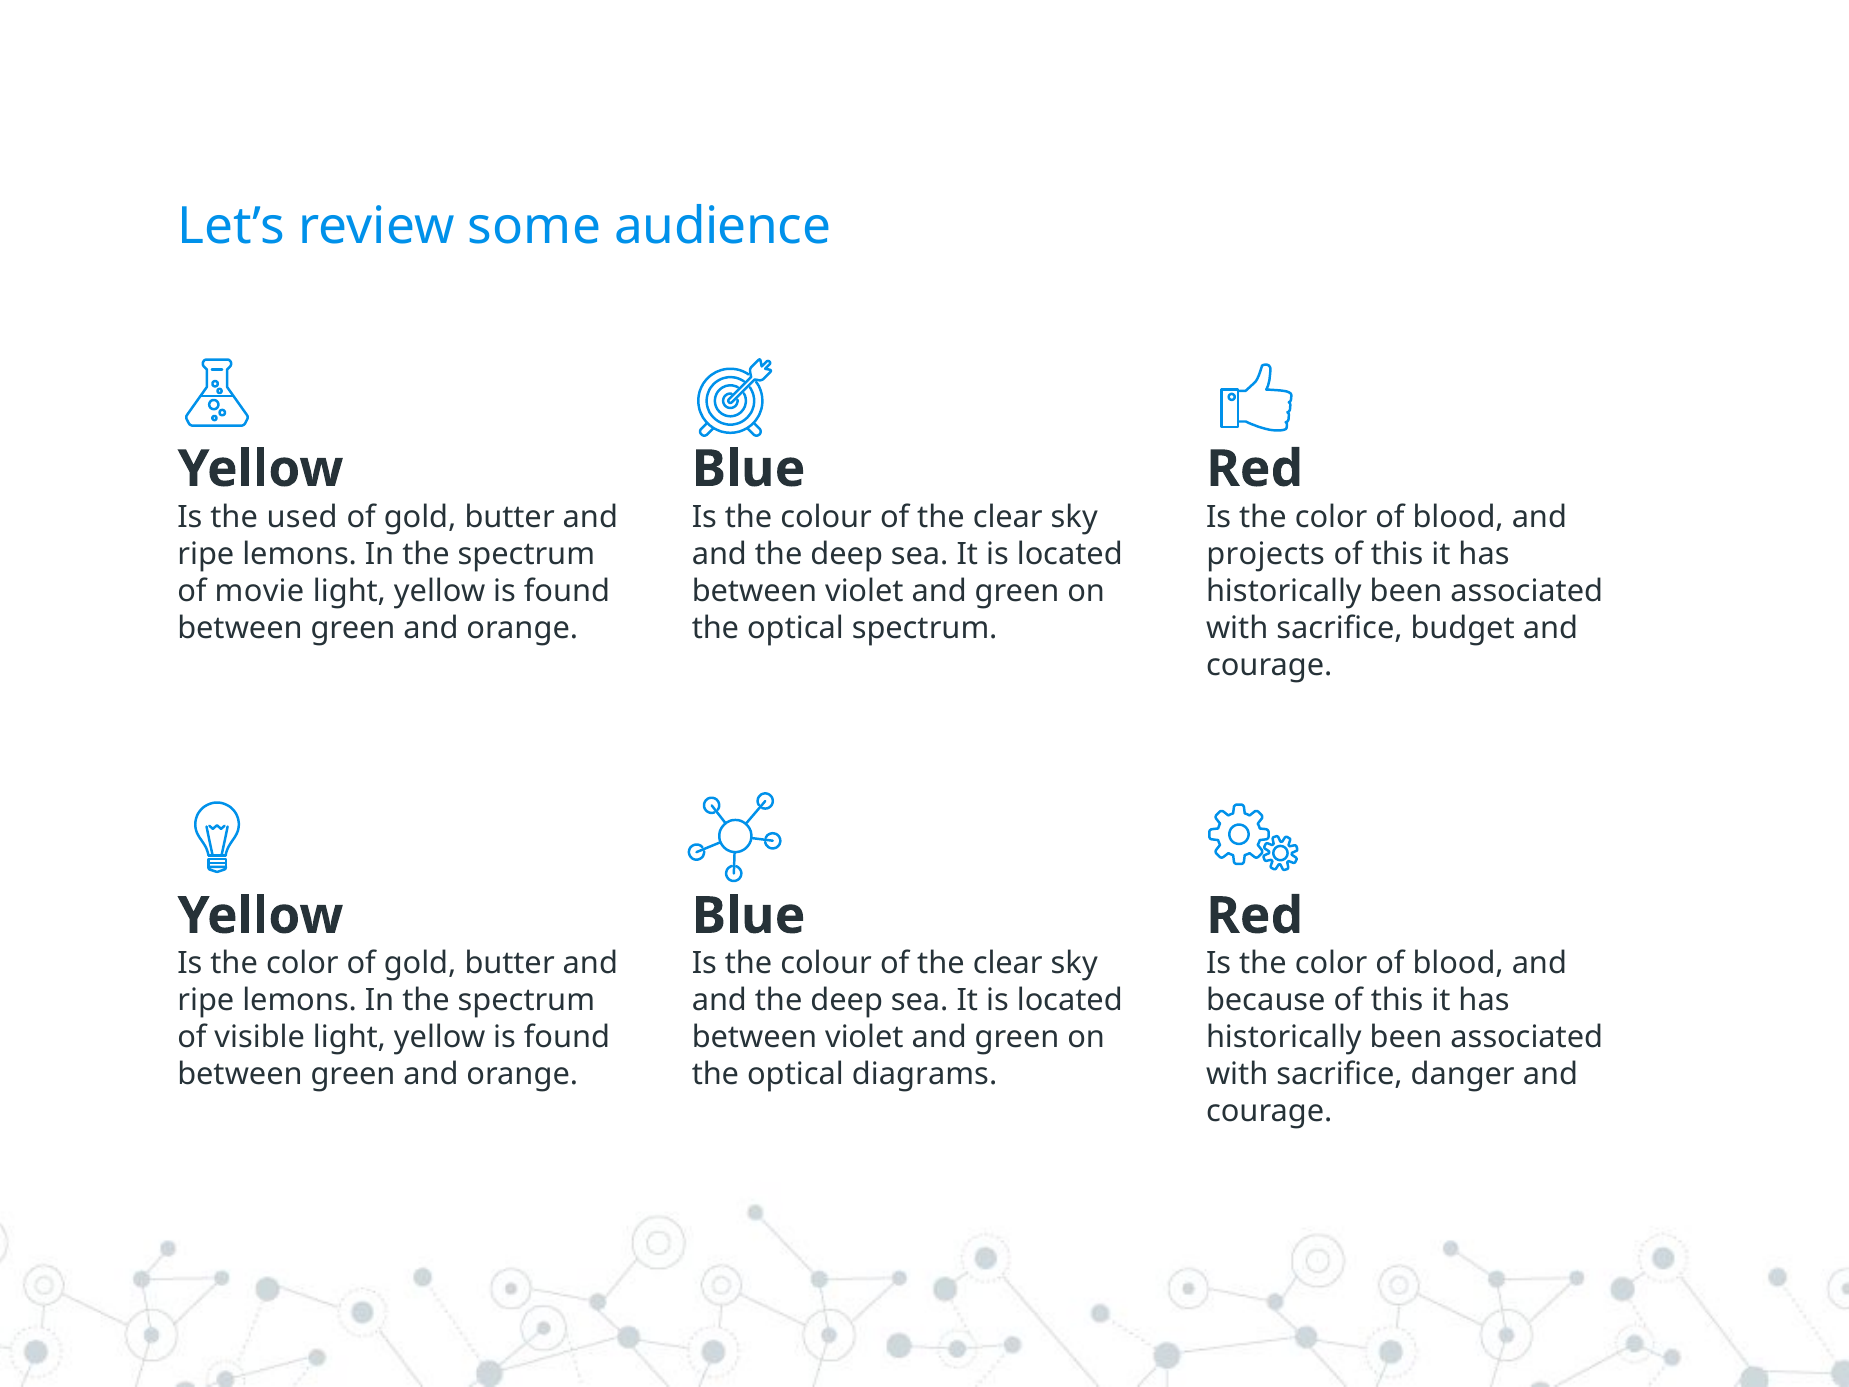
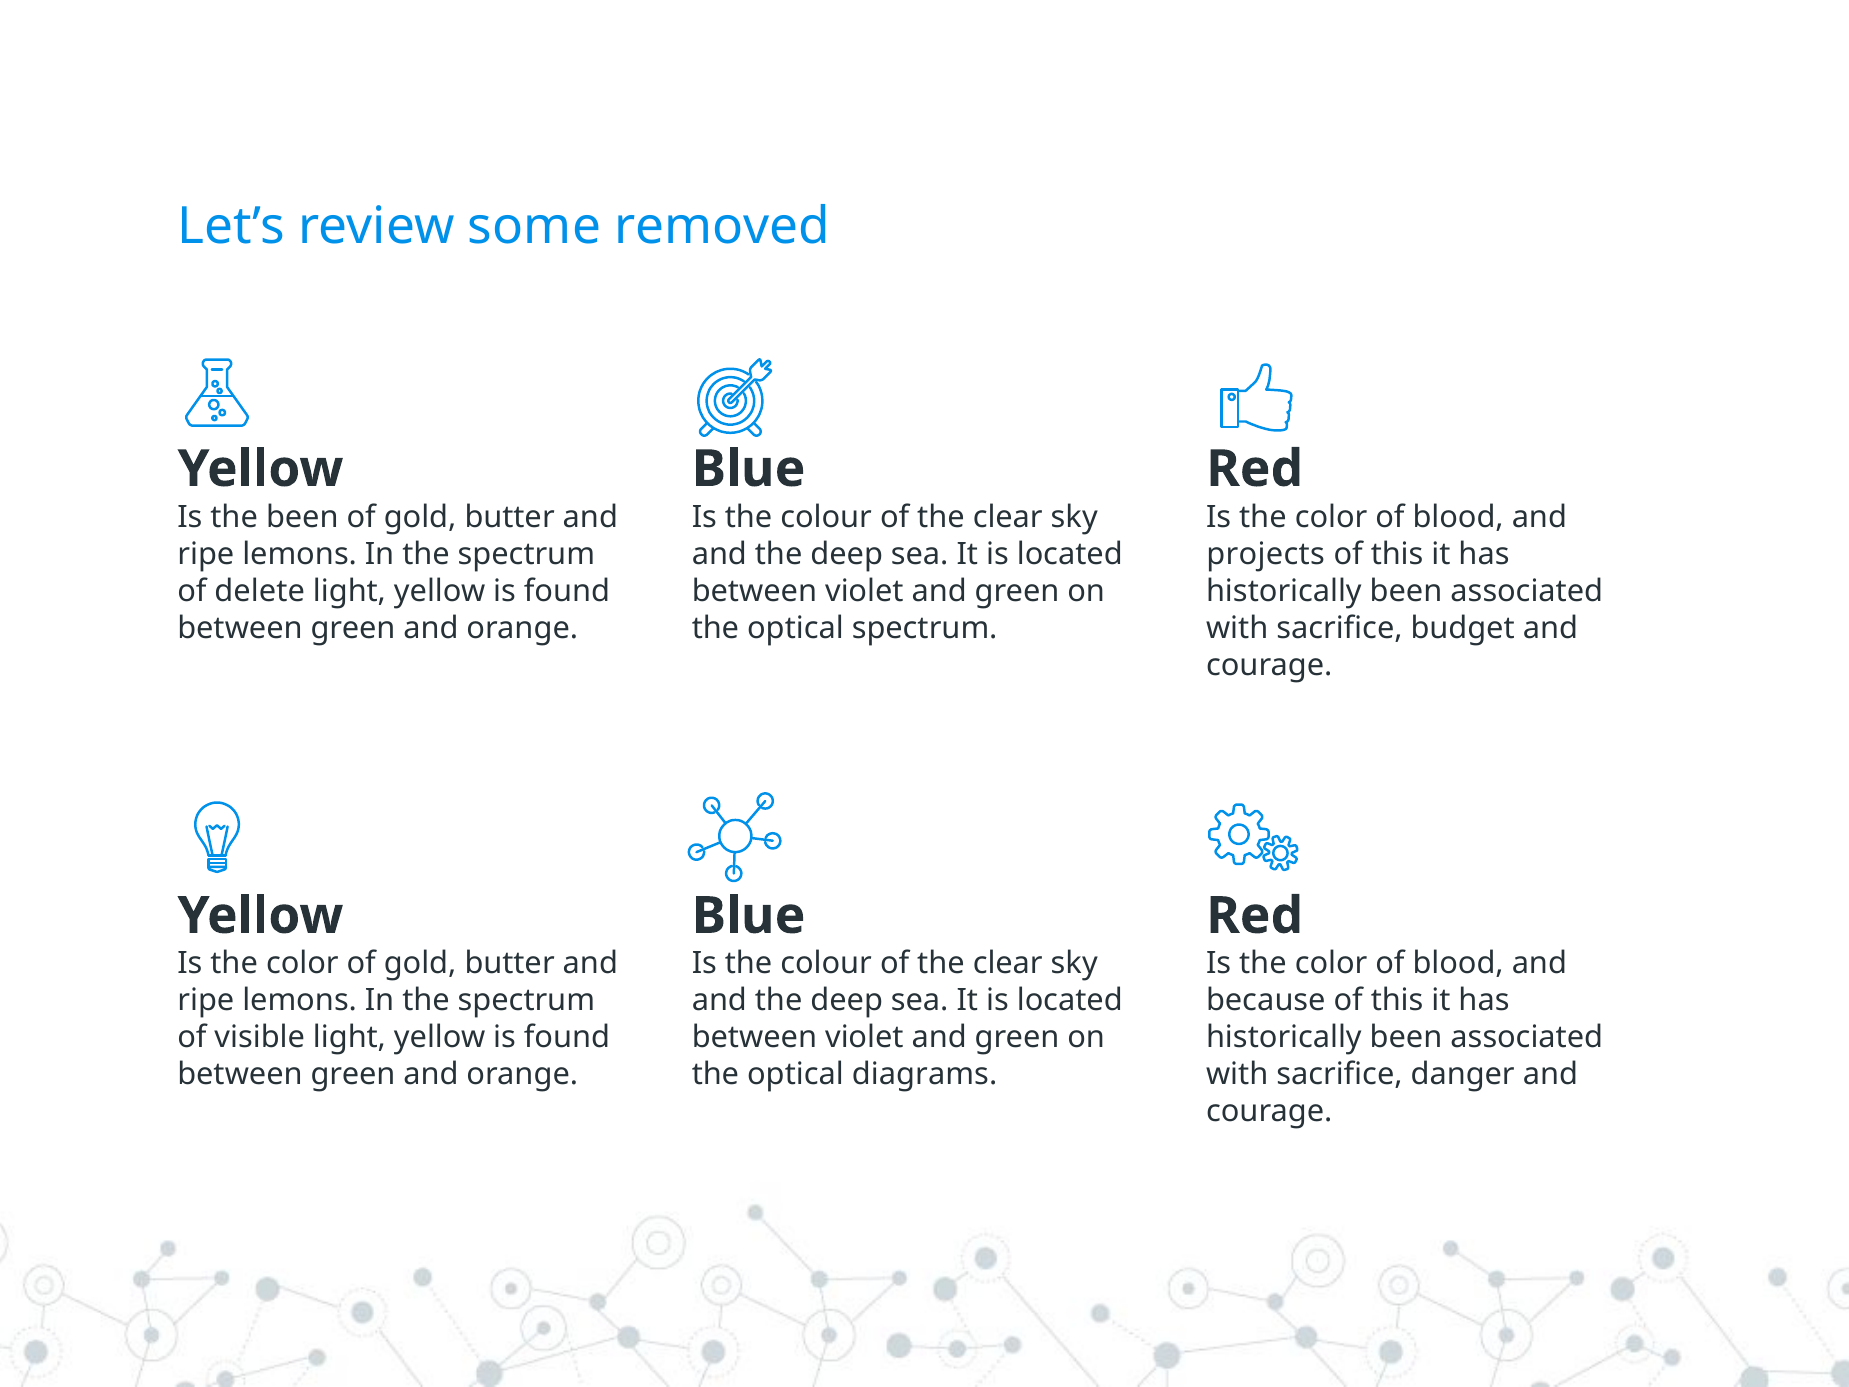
audience: audience -> removed
the used: used -> been
movie: movie -> delete
